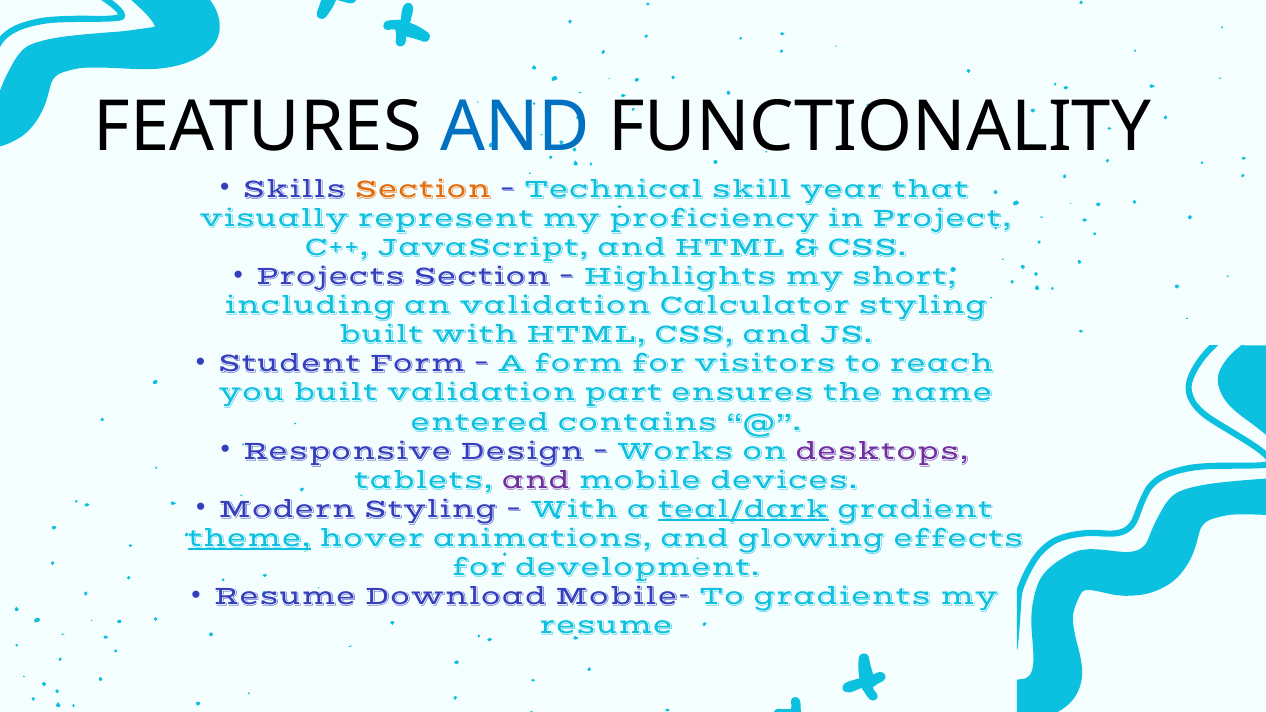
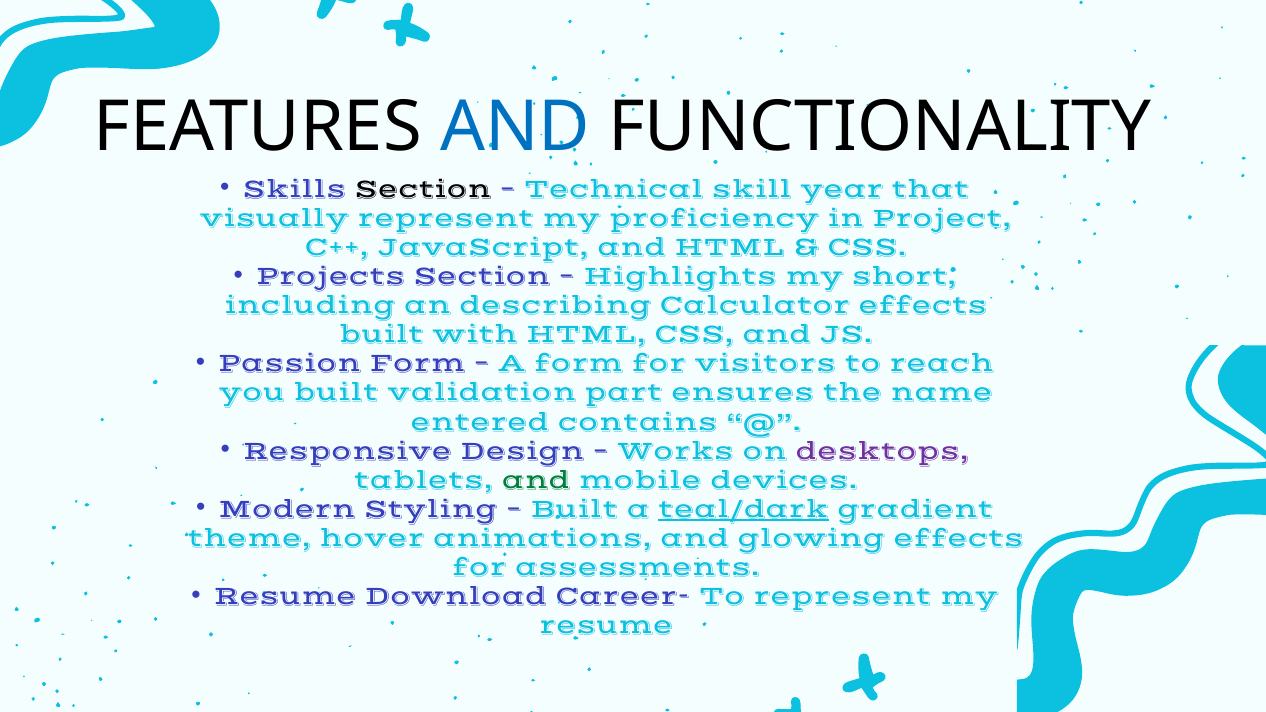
Section at (423, 189) colour: orange -> black
an validation: validation -> describing
Calculator styling: styling -> effects
Student: Student -> Passion
and at (536, 480) colour: purple -> green
With at (574, 509): With -> Built
theme underline: present -> none
development: development -> assessments
Mobile-: Mobile- -> Career-
To gradients: gradients -> represent
